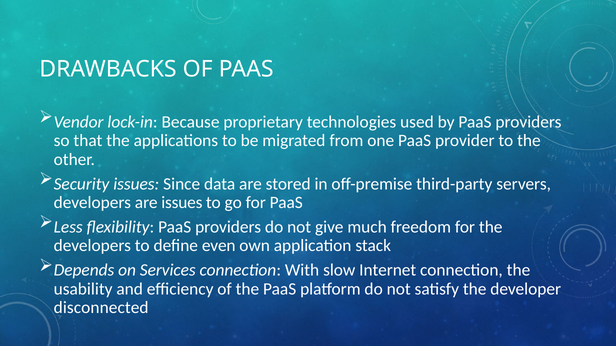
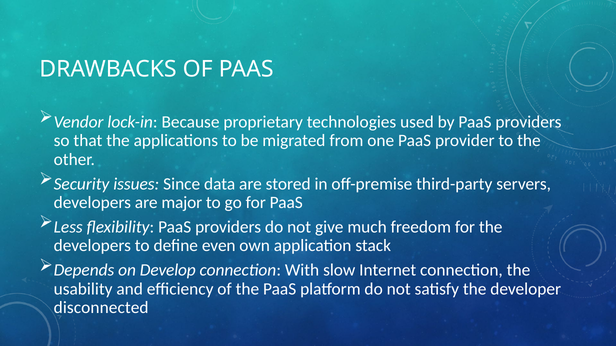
are issues: issues -> major
Services: Services -> Develop
